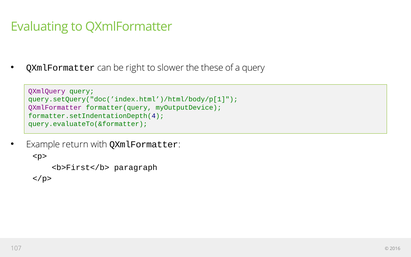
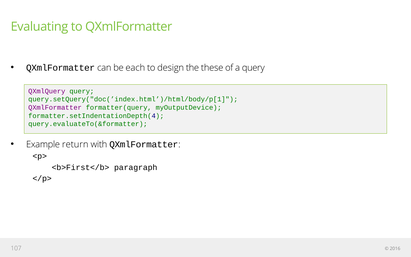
right: right -> each
slower: slower -> design
